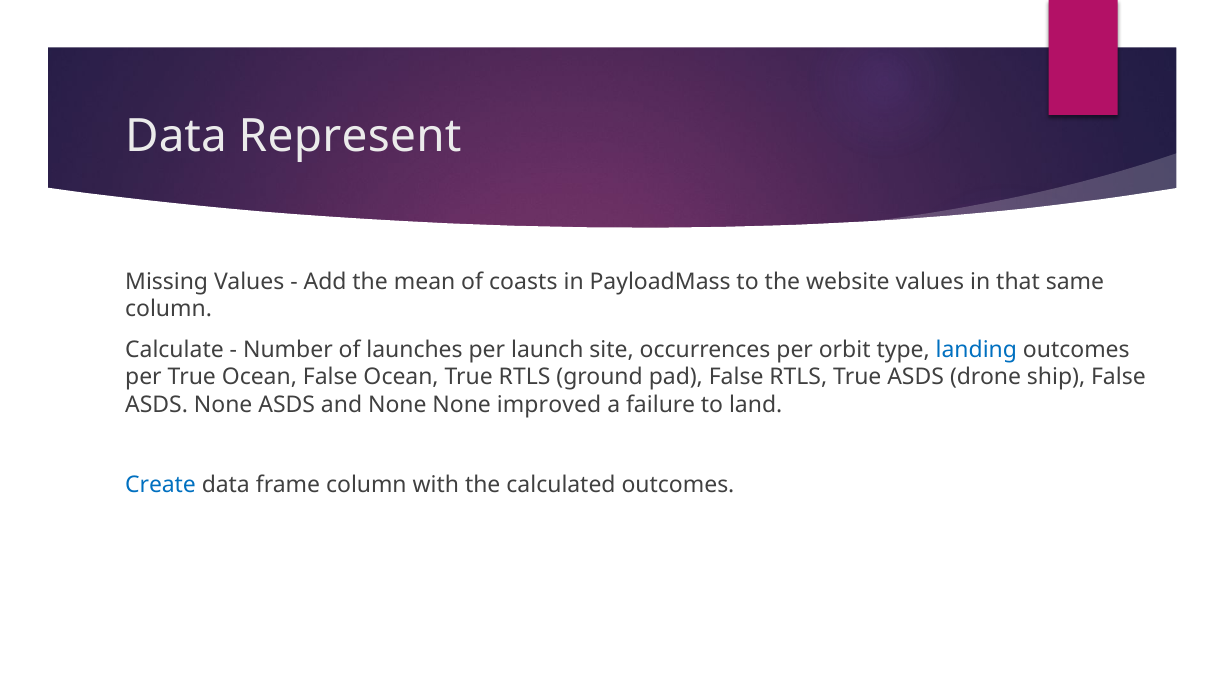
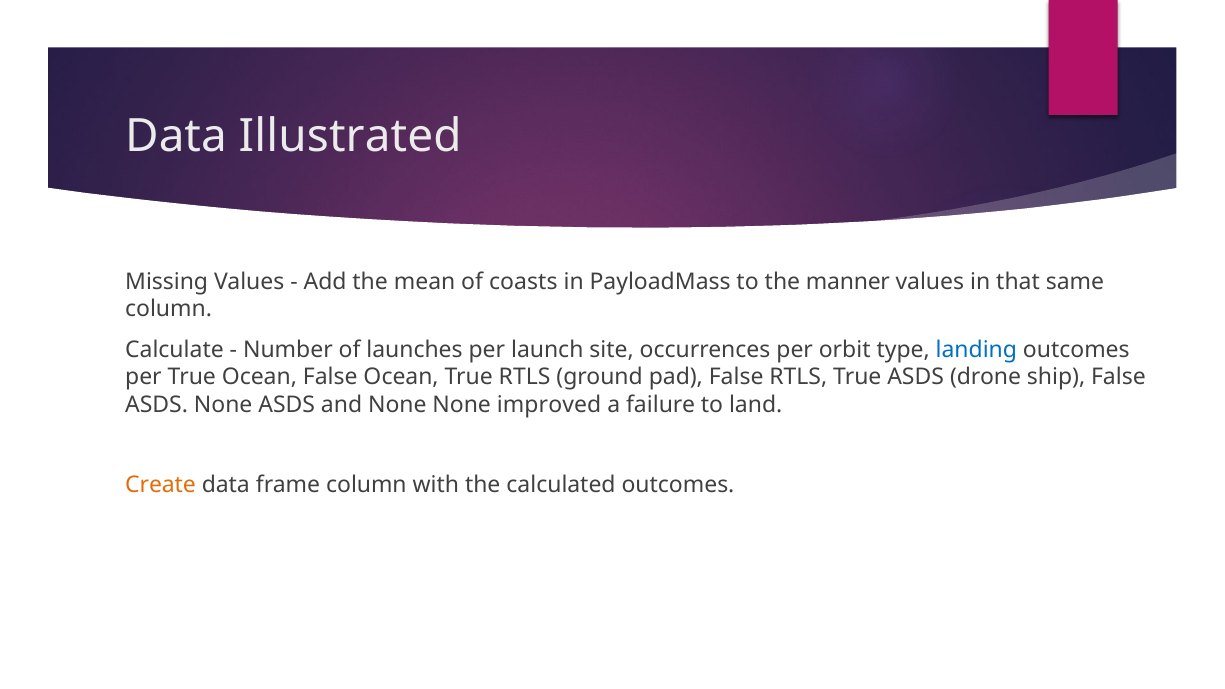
Represent: Represent -> Illustrated
website: website -> manner
Create colour: blue -> orange
